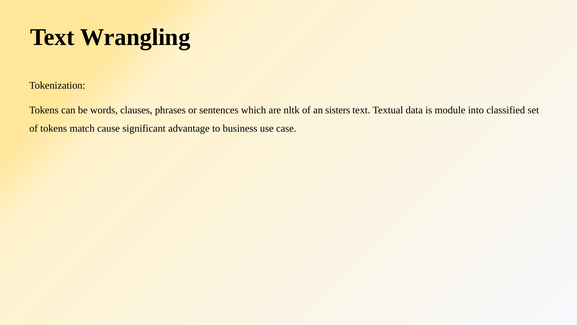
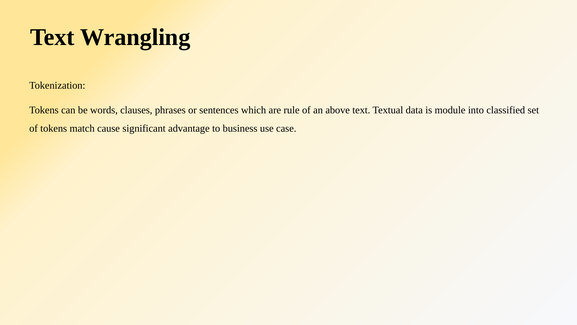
nltk: nltk -> rule
sisters: sisters -> above
